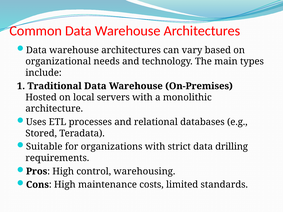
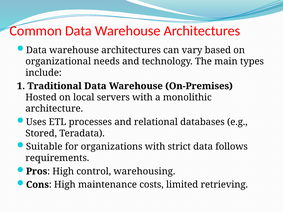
drilling: drilling -> follows
standards: standards -> retrieving
